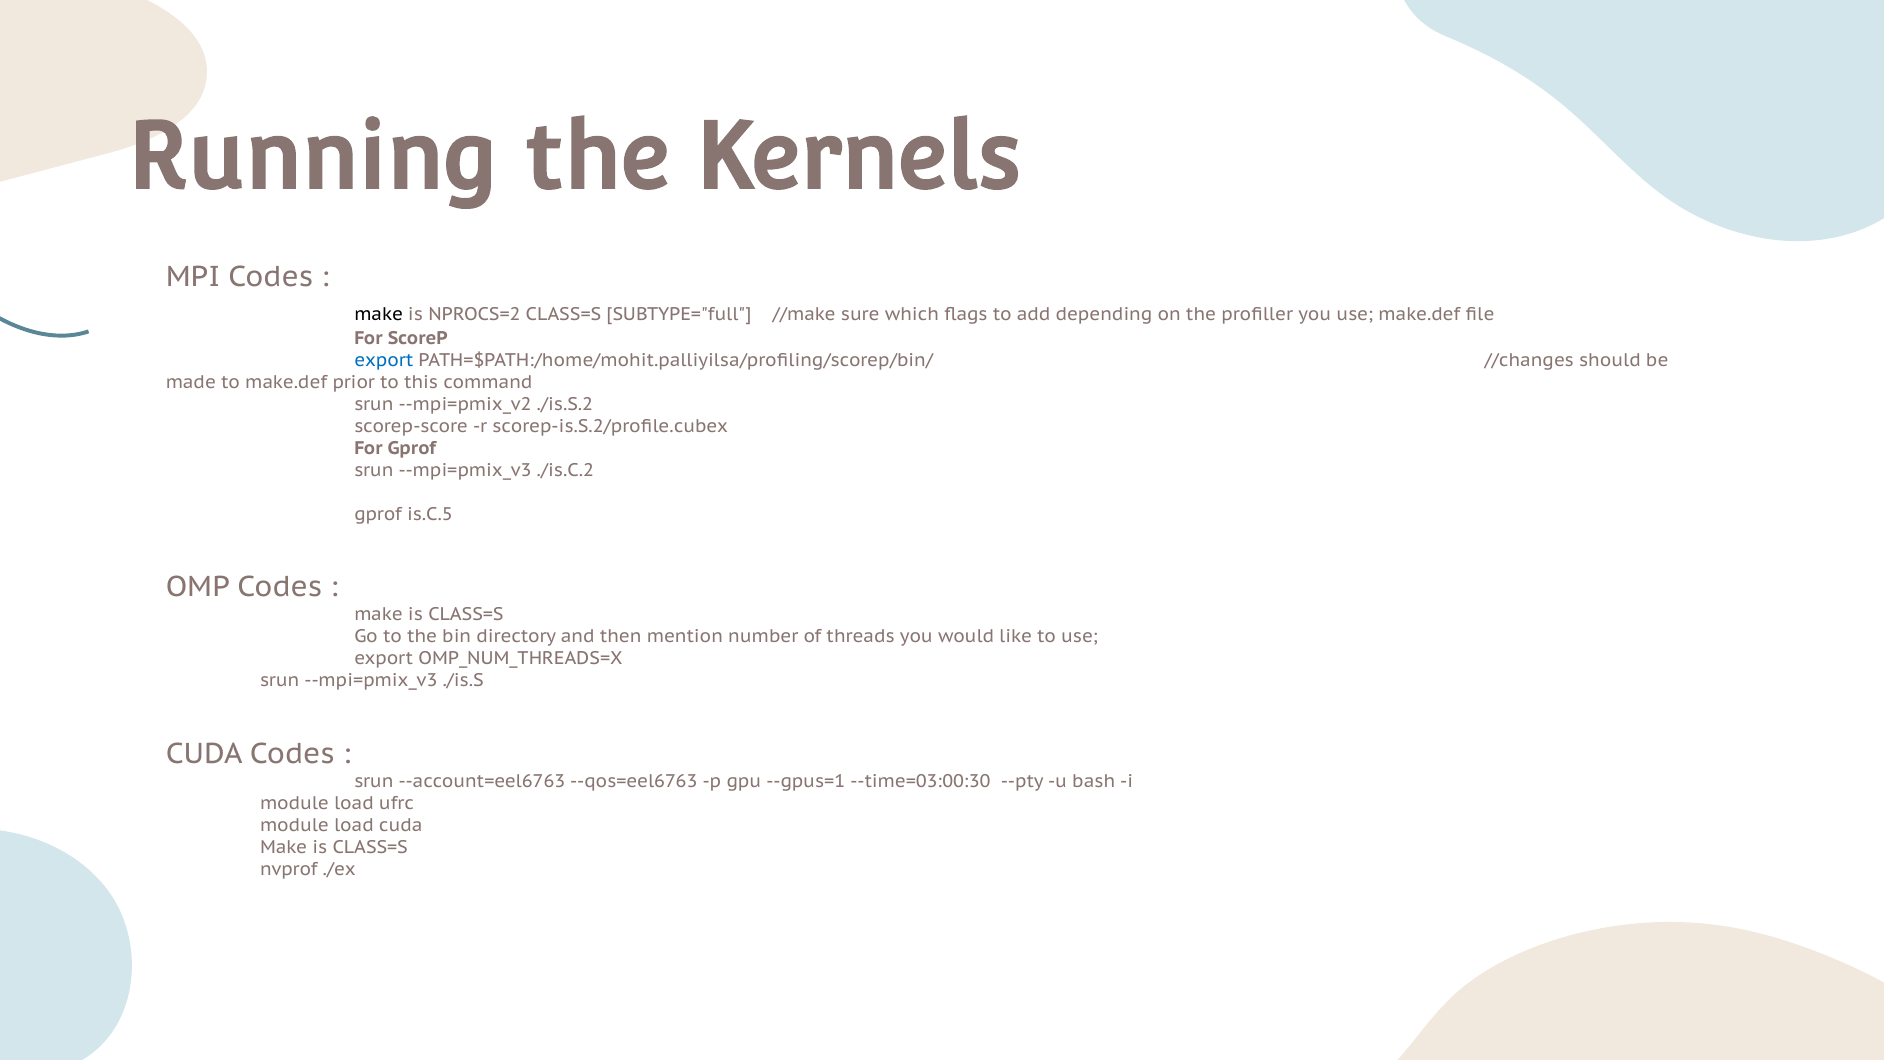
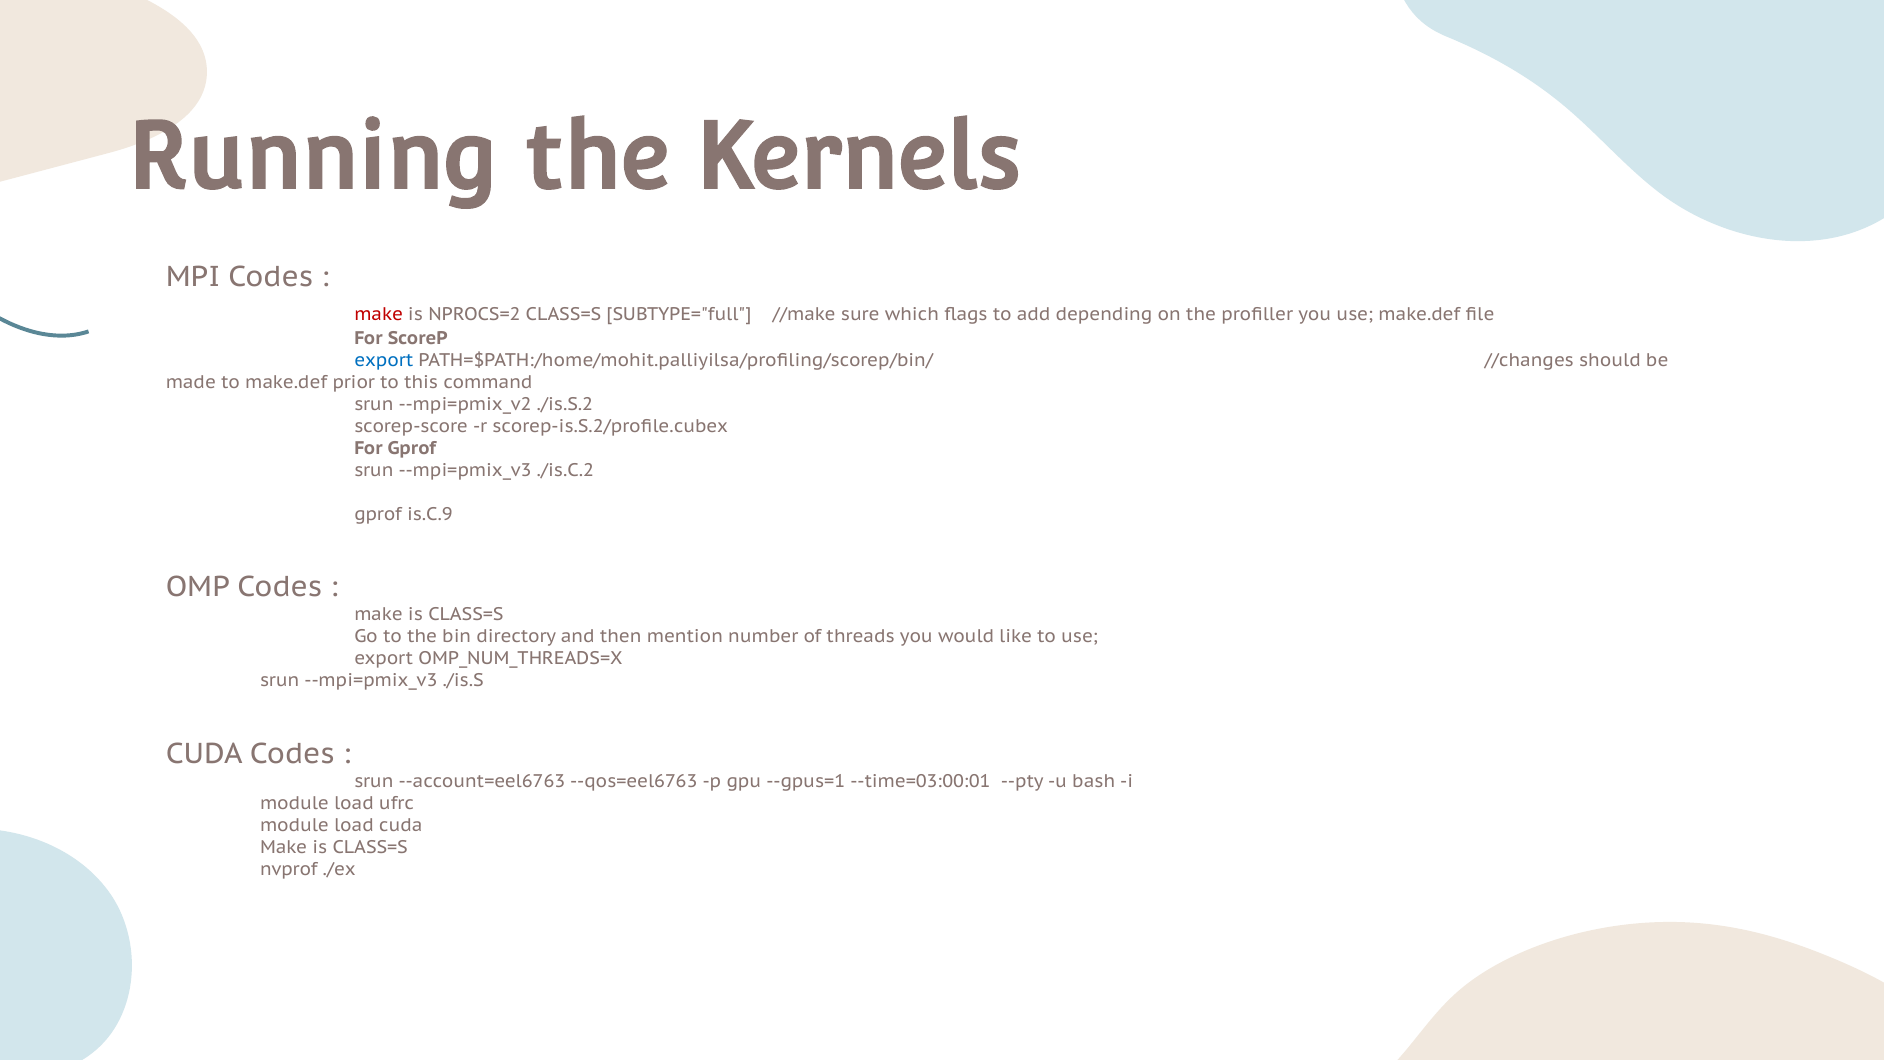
make at (379, 315) colour: black -> red
is.C.5: is.C.5 -> is.C.9
--time=03:00:30: --time=03:00:30 -> --time=03:00:01
